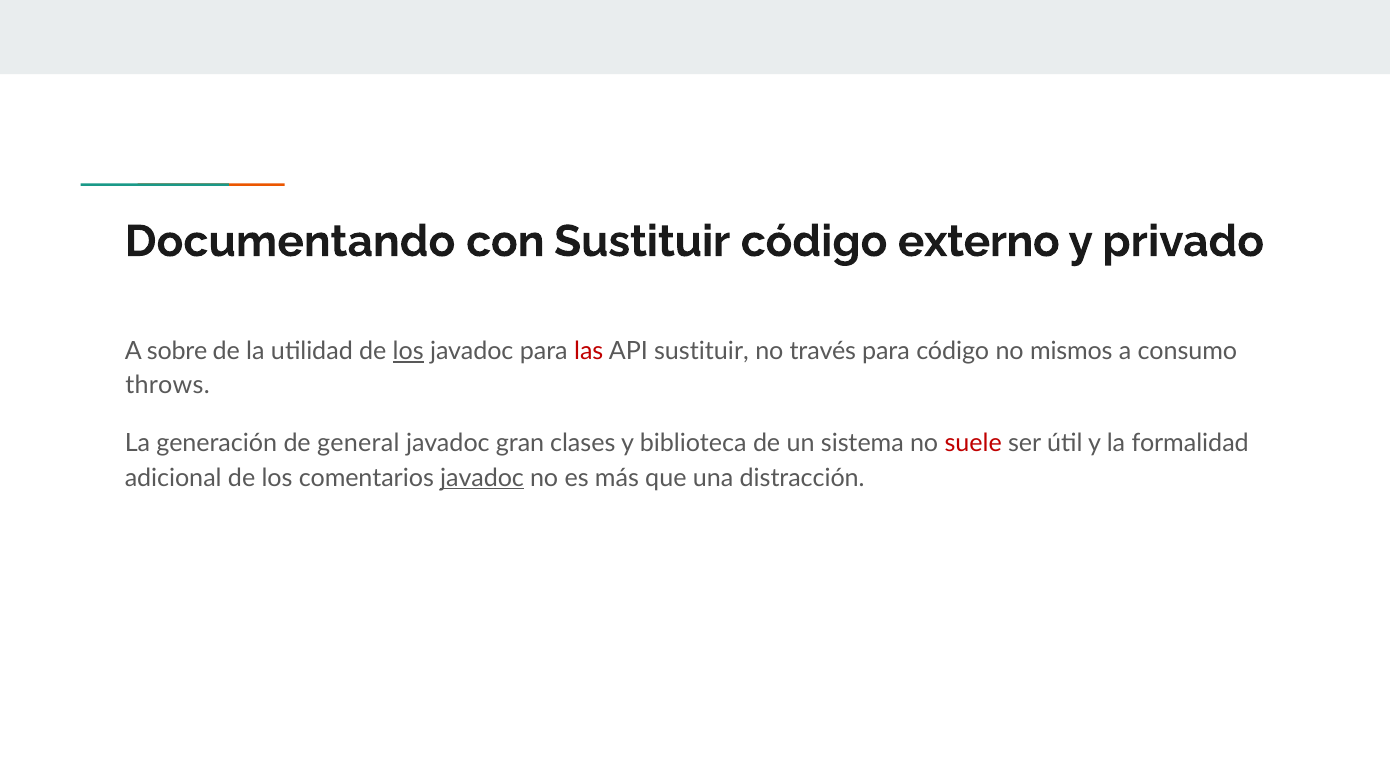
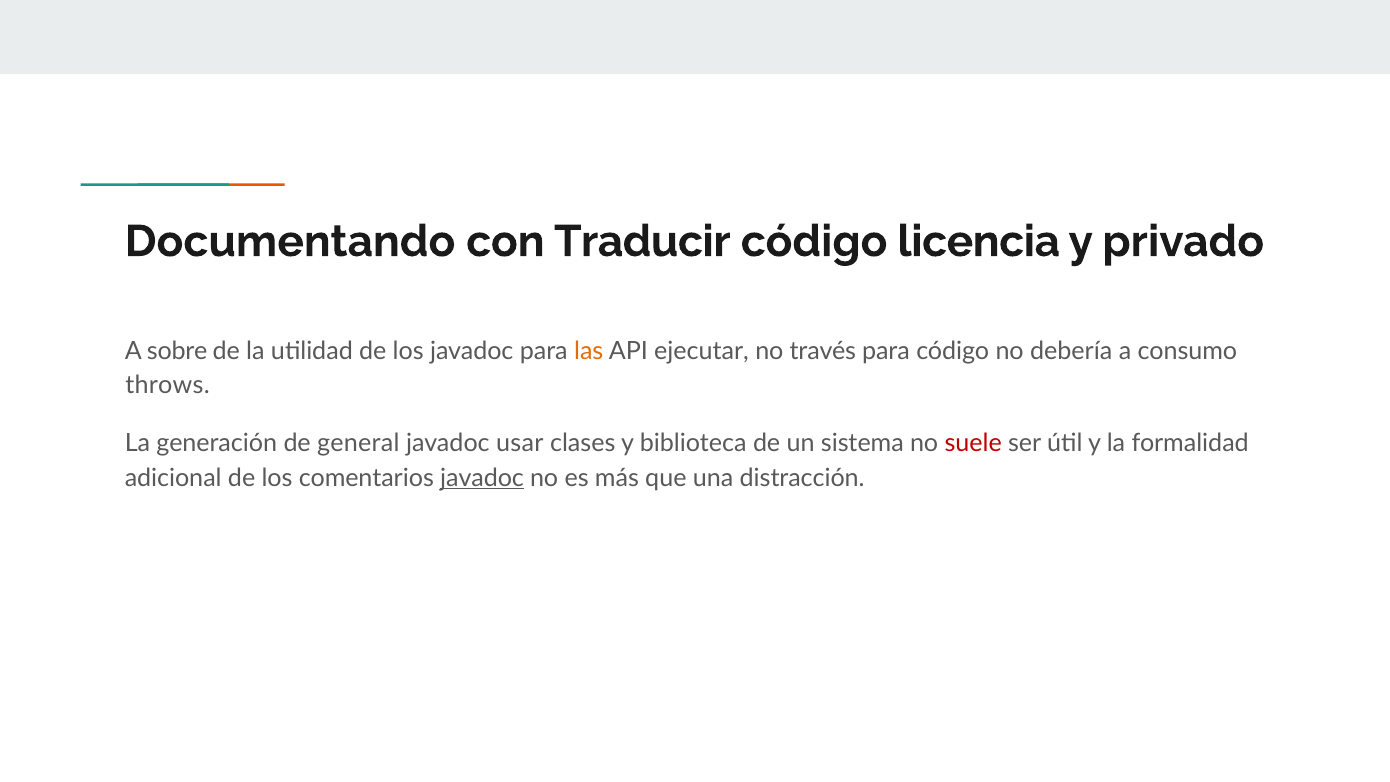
con Sustituir: Sustituir -> Traducir
externo: externo -> licencia
los at (408, 351) underline: present -> none
las colour: red -> orange
API sustituir: sustituir -> ejecutar
mismos: mismos -> debería
gran: gran -> usar
